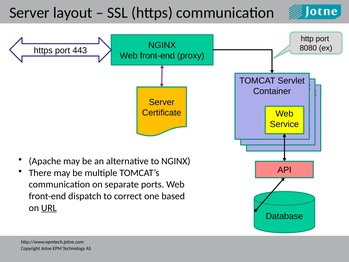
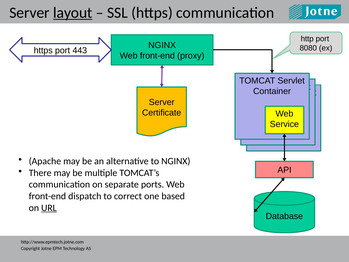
layout underline: none -> present
